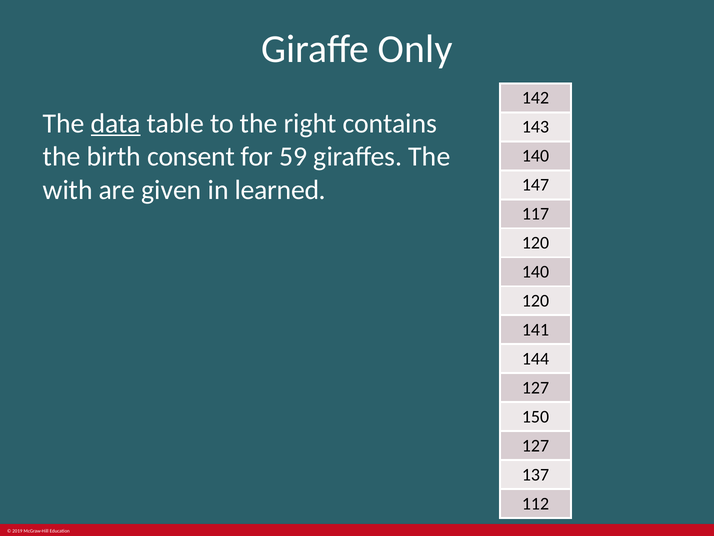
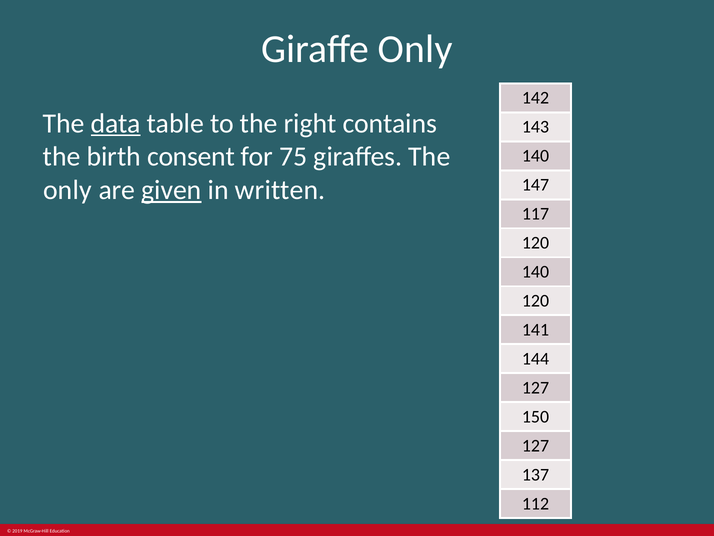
59: 59 -> 75
with at (68, 190): with -> only
given underline: none -> present
learned: learned -> written
